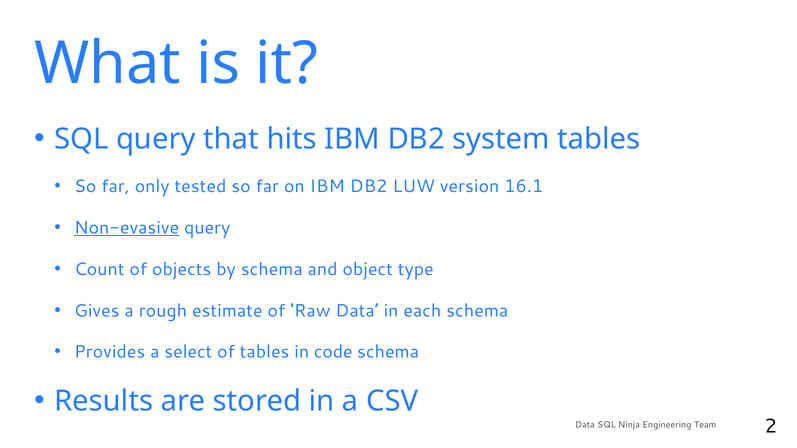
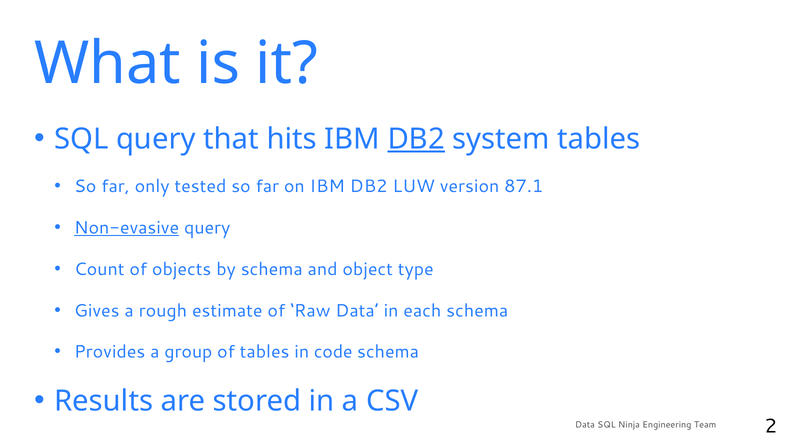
DB2 at (416, 139) underline: none -> present
16.1: 16.1 -> 87.1
select: select -> group
